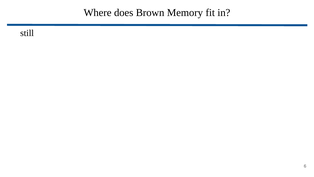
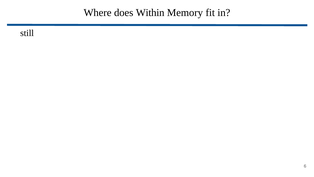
Brown: Brown -> Within
